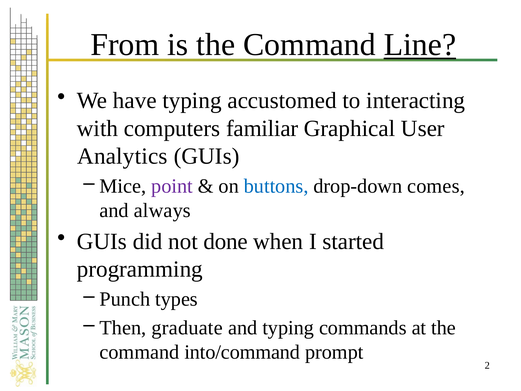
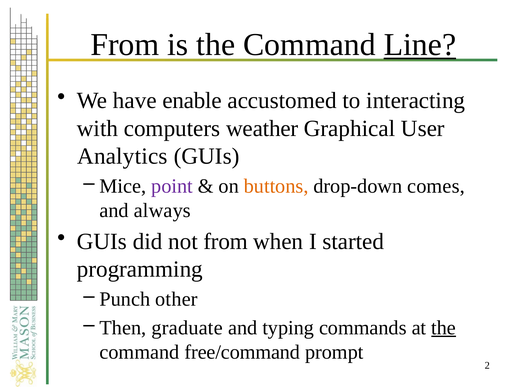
have typing: typing -> enable
familiar: familiar -> weather
buttons colour: blue -> orange
not done: done -> from
types: types -> other
the at (444, 327) underline: none -> present
into/command: into/command -> free/command
